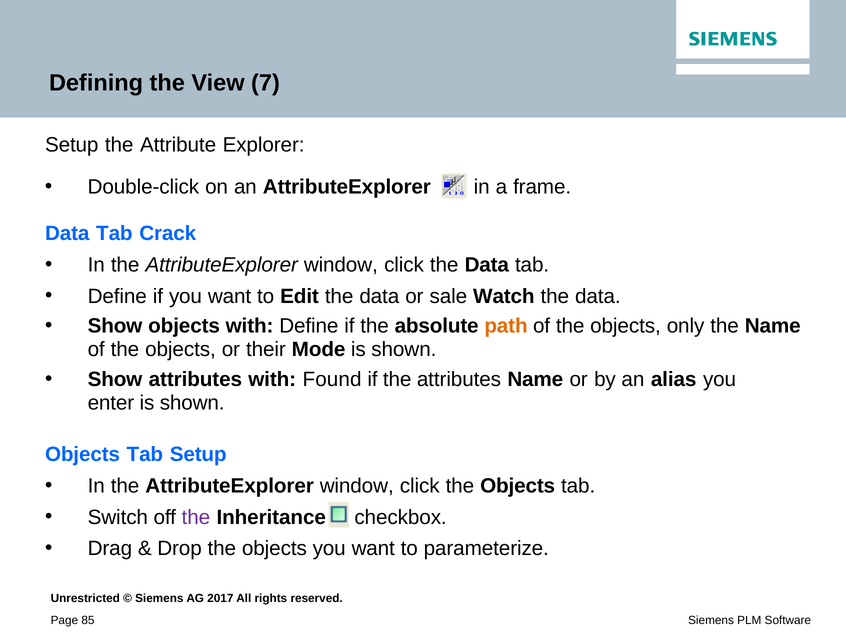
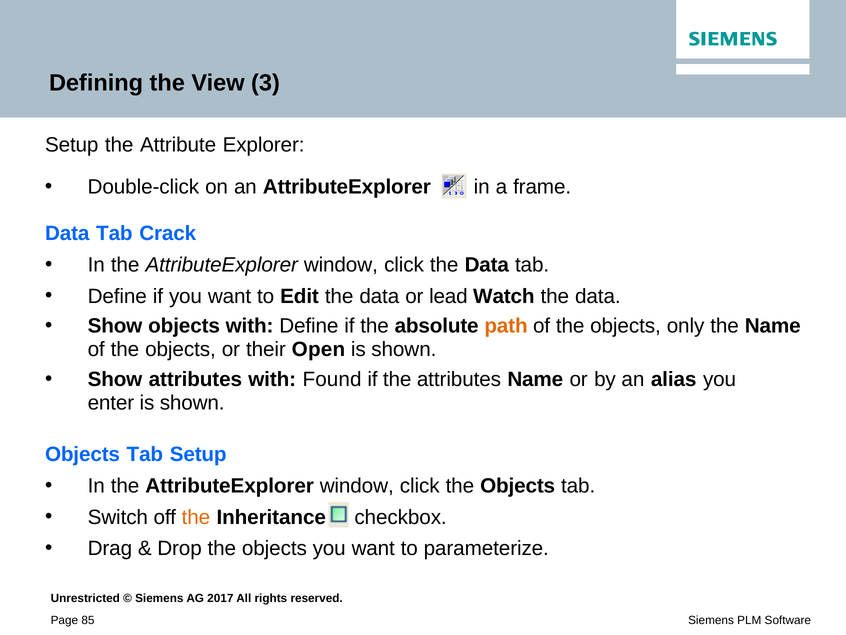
7: 7 -> 3
sale: sale -> lead
Mode: Mode -> Open
the at (196, 517) colour: purple -> orange
